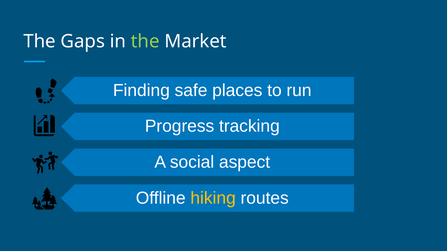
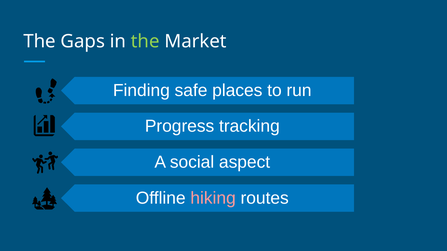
hiking colour: yellow -> pink
